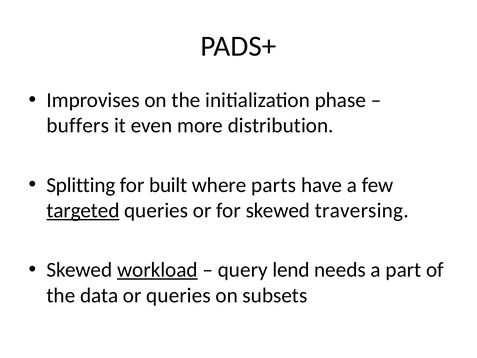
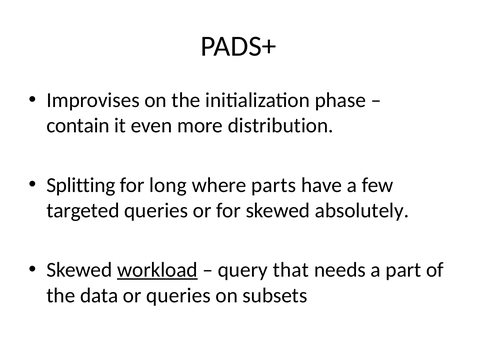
buffers: buffers -> contain
built: built -> long
targeted underline: present -> none
traversing: traversing -> absolutely
lend: lend -> that
